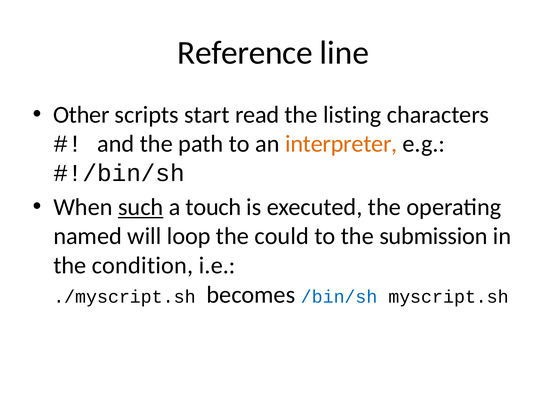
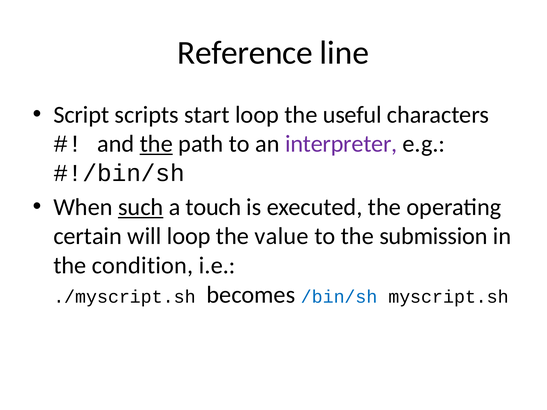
Other: Other -> Script
start read: read -> loop
listing: listing -> useful
the at (156, 144) underline: none -> present
interpreter colour: orange -> purple
named: named -> certain
could: could -> value
